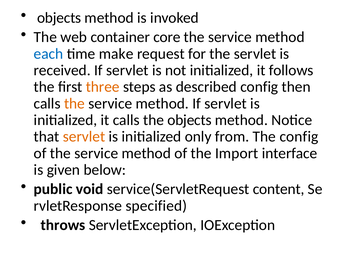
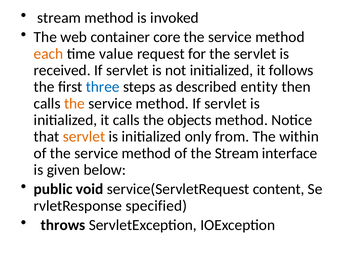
objects at (59, 18): objects -> stream
each colour: blue -> orange
make: make -> value
three colour: orange -> blue
described config: config -> entity
The config: config -> within
the Import: Import -> Stream
